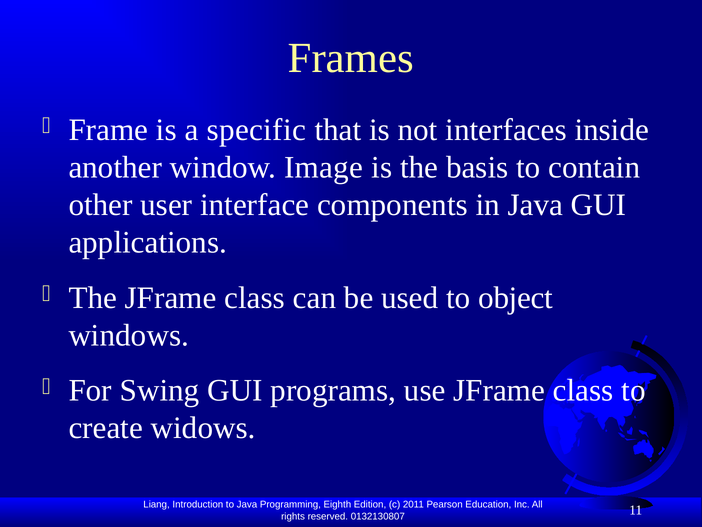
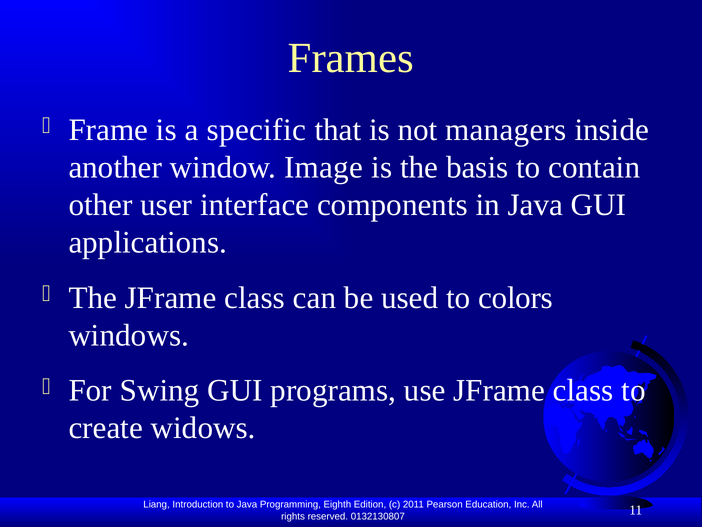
interfaces: interfaces -> managers
object: object -> colors
